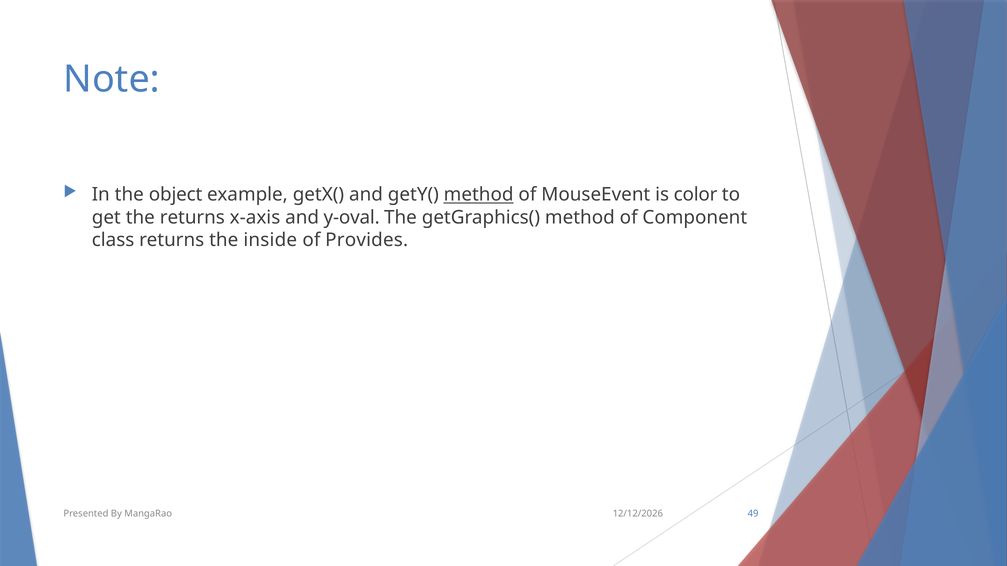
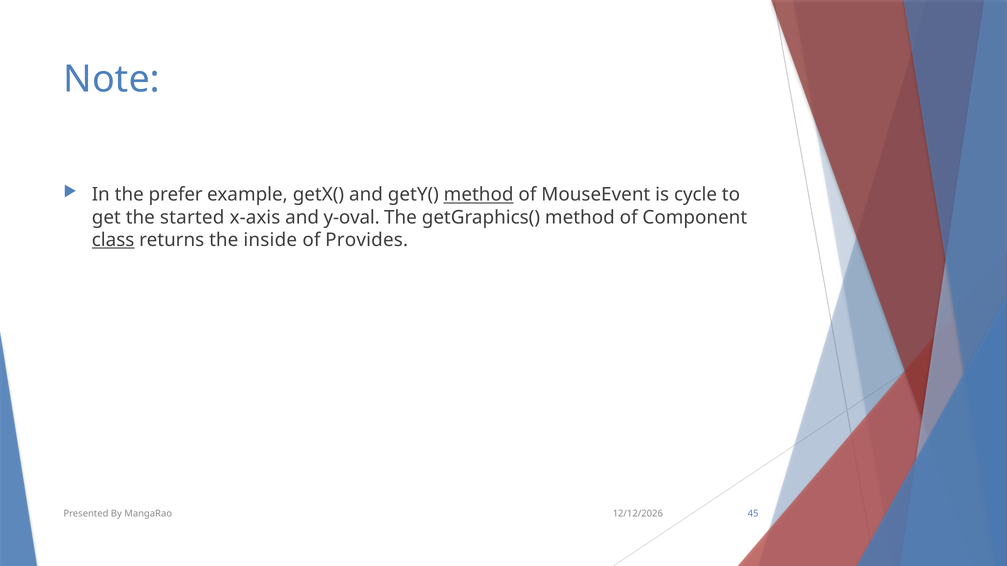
object: object -> prefer
color: color -> cycle
the returns: returns -> started
class underline: none -> present
49: 49 -> 45
